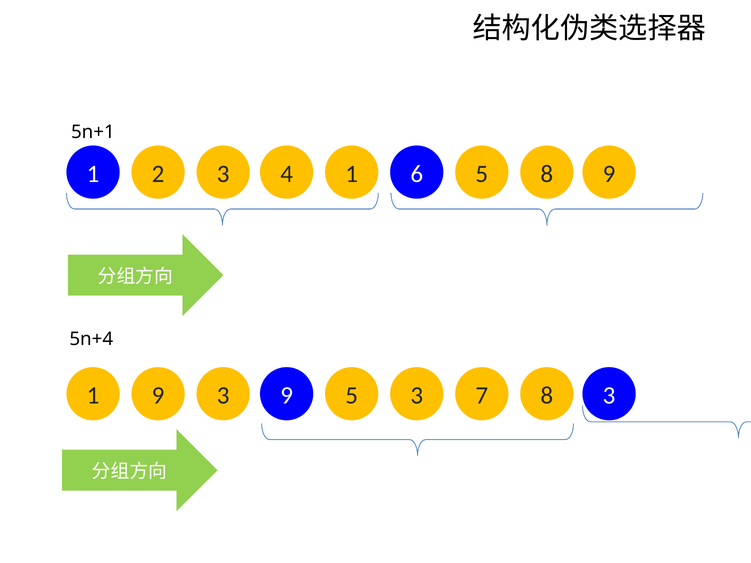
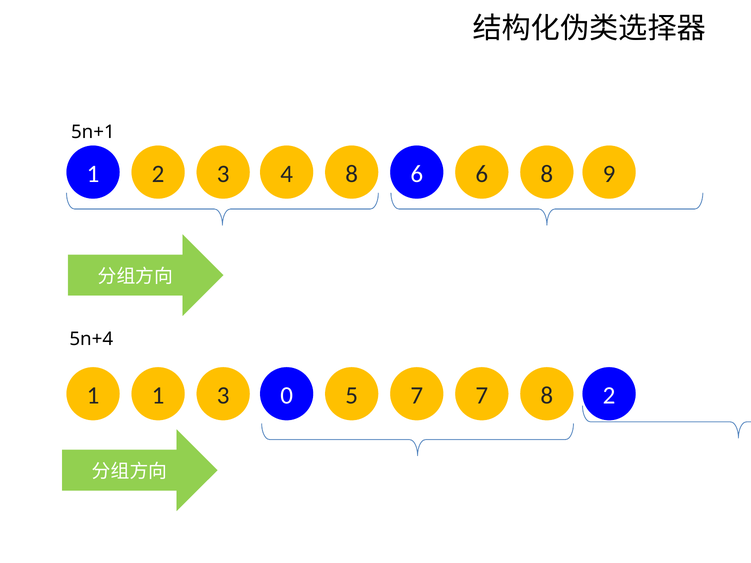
4 1: 1 -> 8
6 5: 5 -> 6
1 9: 9 -> 1
3 9: 9 -> 0
5 3: 3 -> 7
8 3: 3 -> 2
